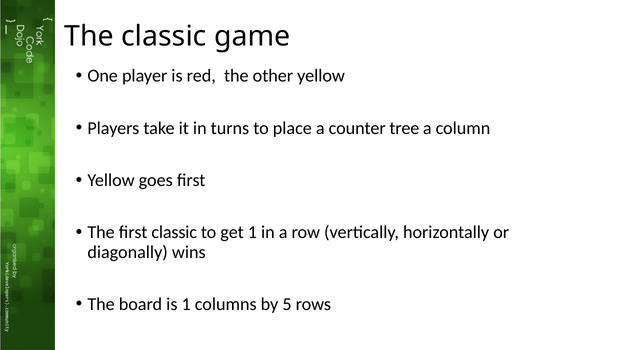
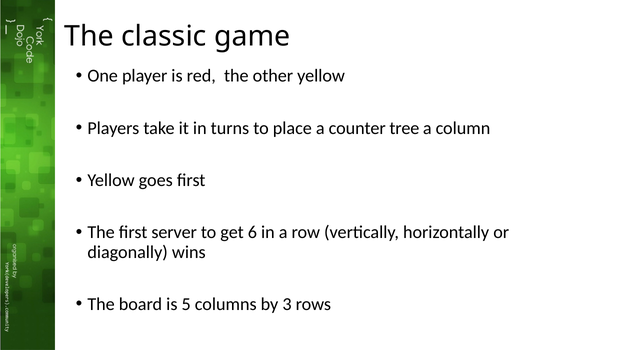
first classic: classic -> server
get 1: 1 -> 6
is 1: 1 -> 5
5: 5 -> 3
